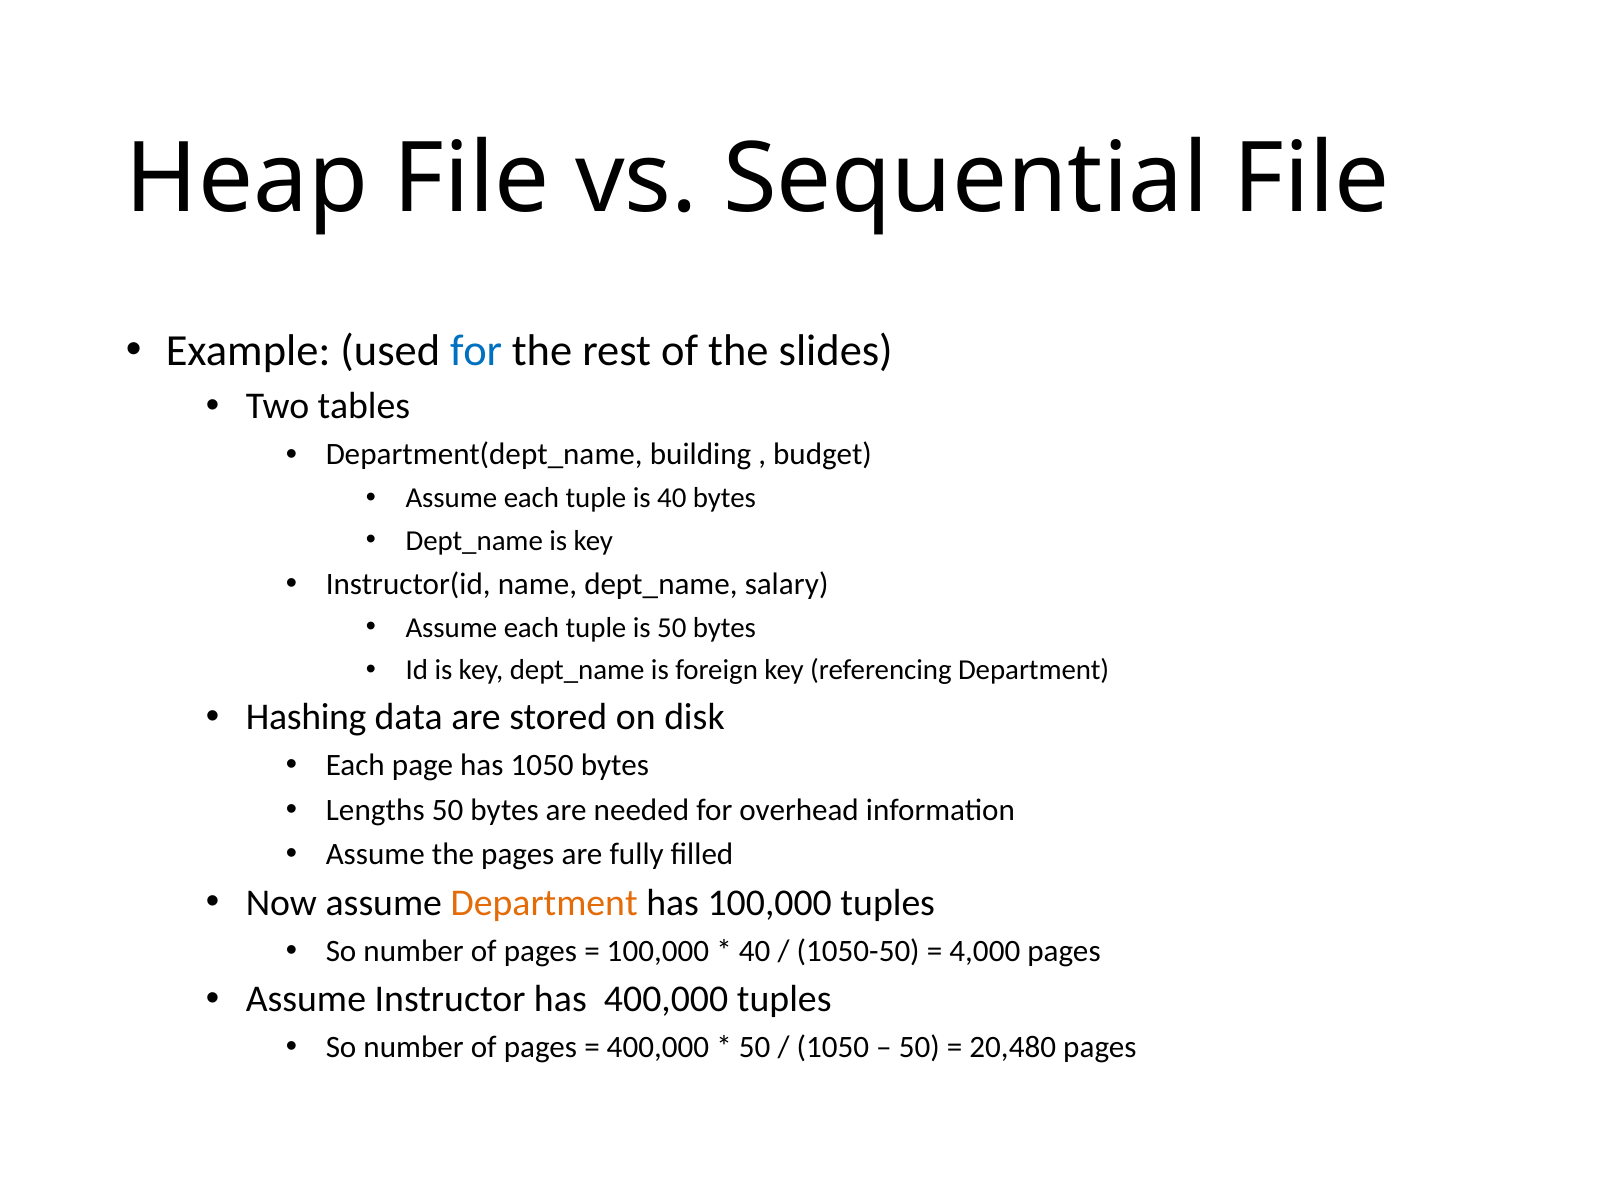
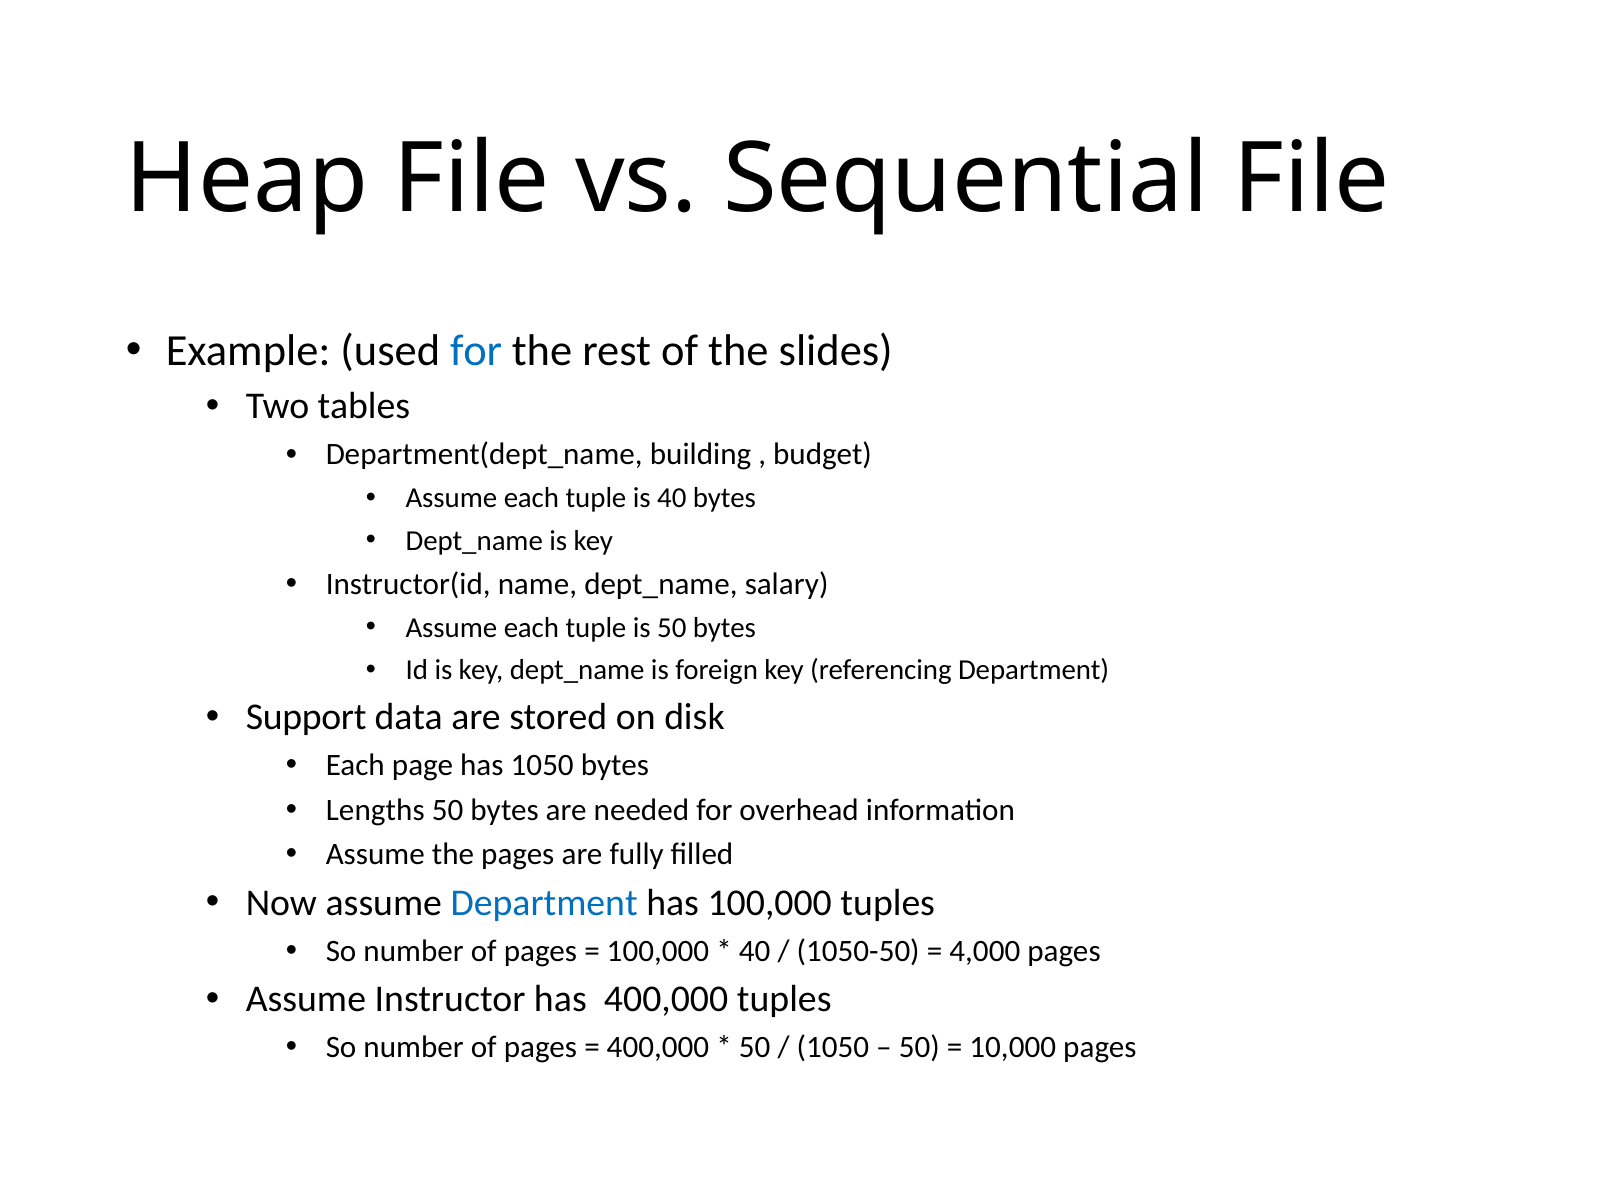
Hashing: Hashing -> Support
Department at (544, 903) colour: orange -> blue
20,480: 20,480 -> 10,000
